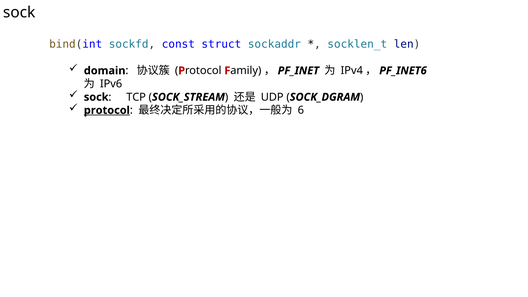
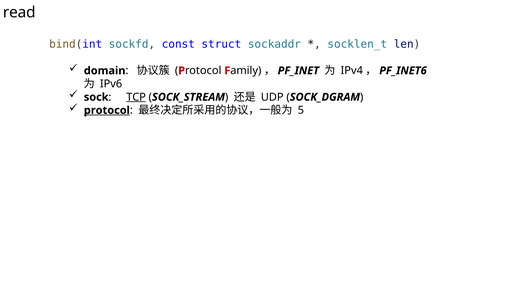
sock at (19, 12): sock -> read
TCP underline: none -> present
6: 6 -> 5
